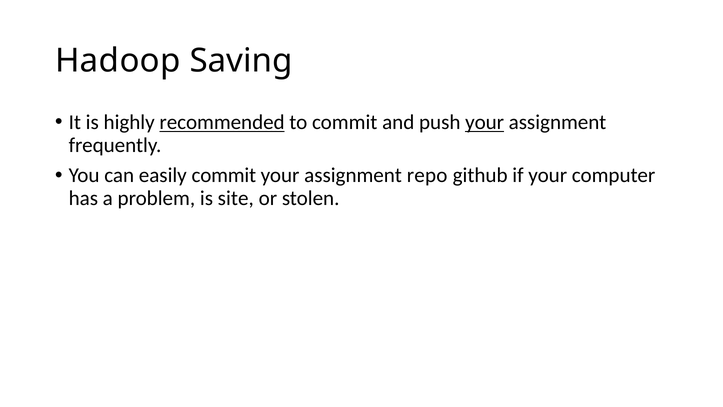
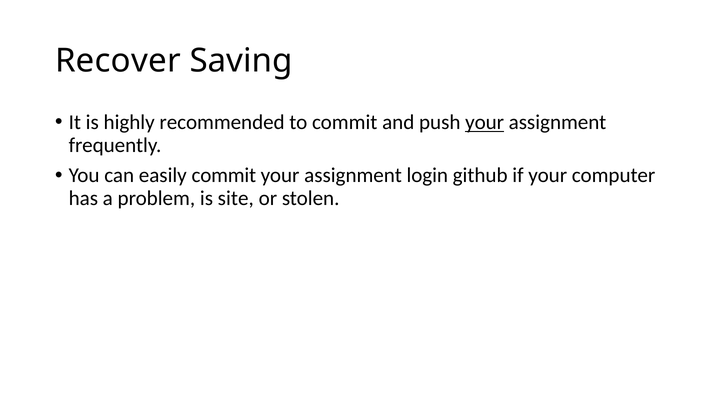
Hadoop: Hadoop -> Recover
recommended underline: present -> none
repo: repo -> login
